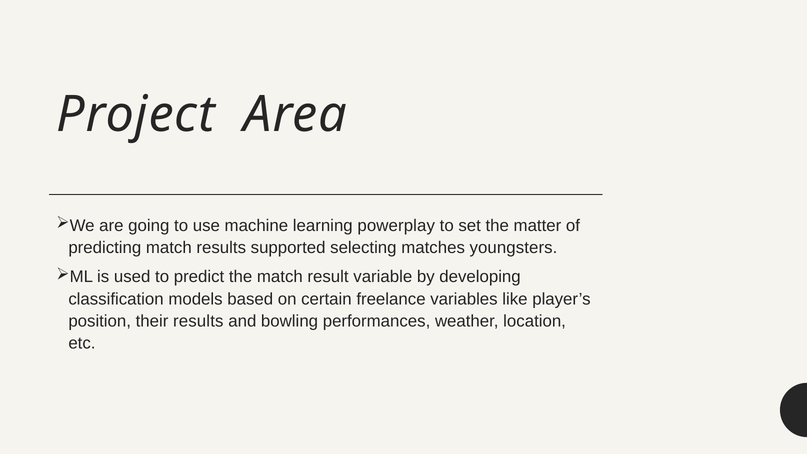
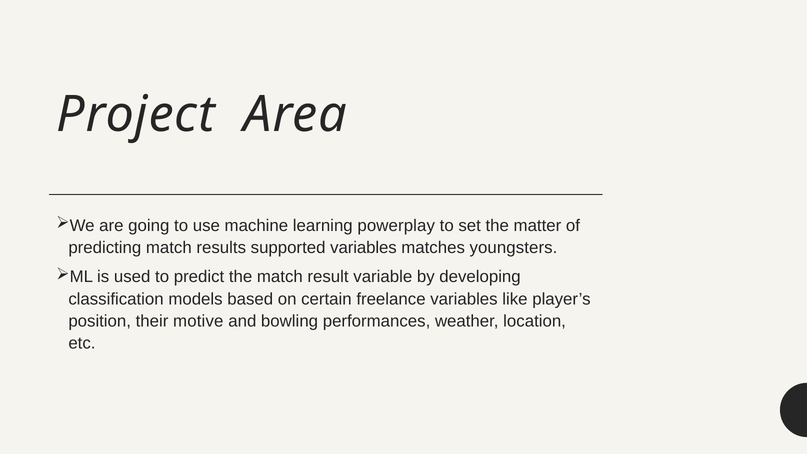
supported selecting: selecting -> variables
their results: results -> motive
